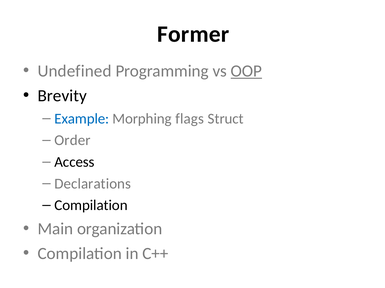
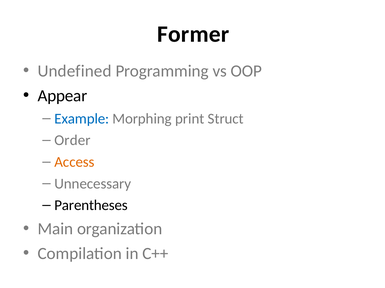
OOP underline: present -> none
Brevity: Brevity -> Appear
flags: flags -> print
Access colour: black -> orange
Declarations: Declarations -> Unnecessary
Compilation at (91, 206): Compilation -> Parentheses
